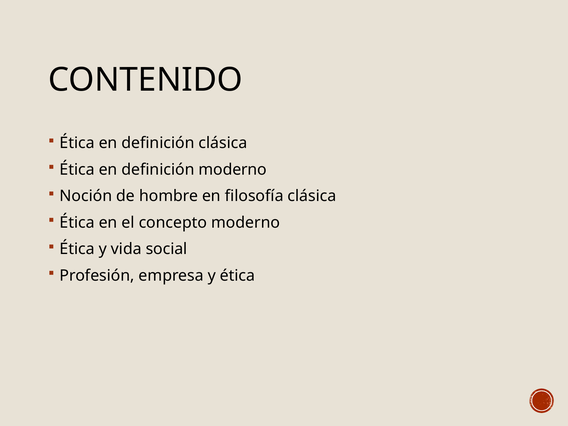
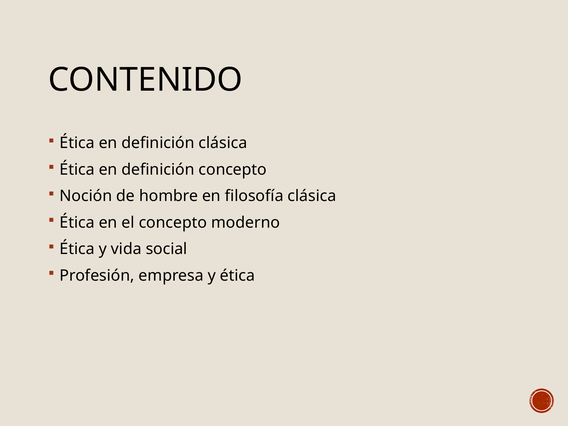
definición moderno: moderno -> concepto
